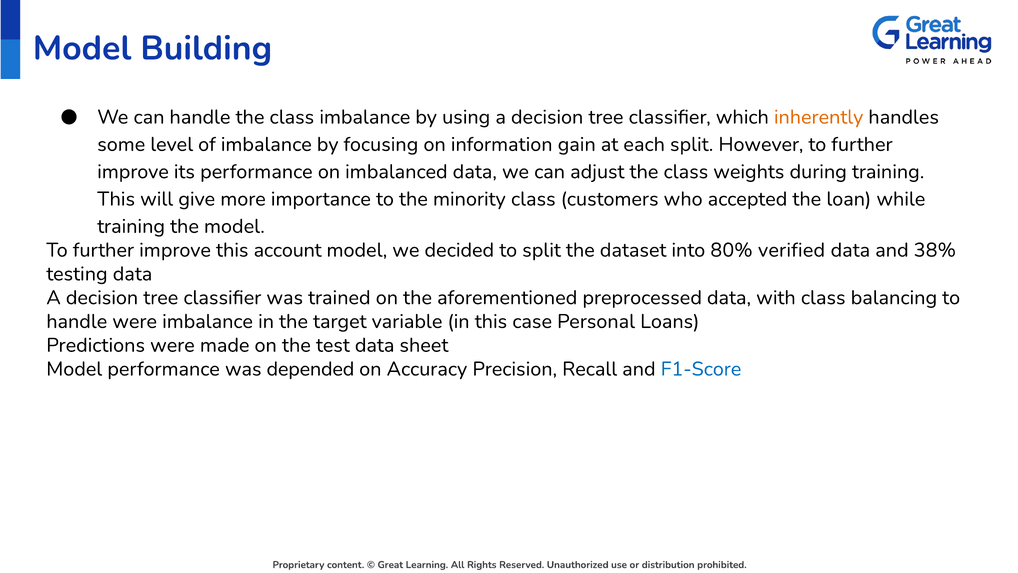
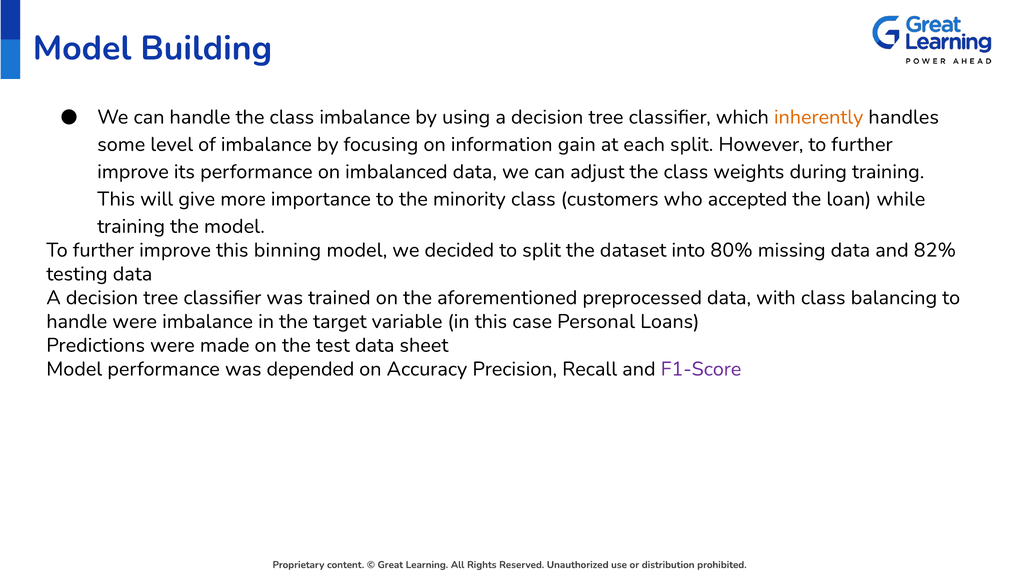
account: account -> binning
verified: verified -> missing
38%: 38% -> 82%
F1-Score colour: blue -> purple
